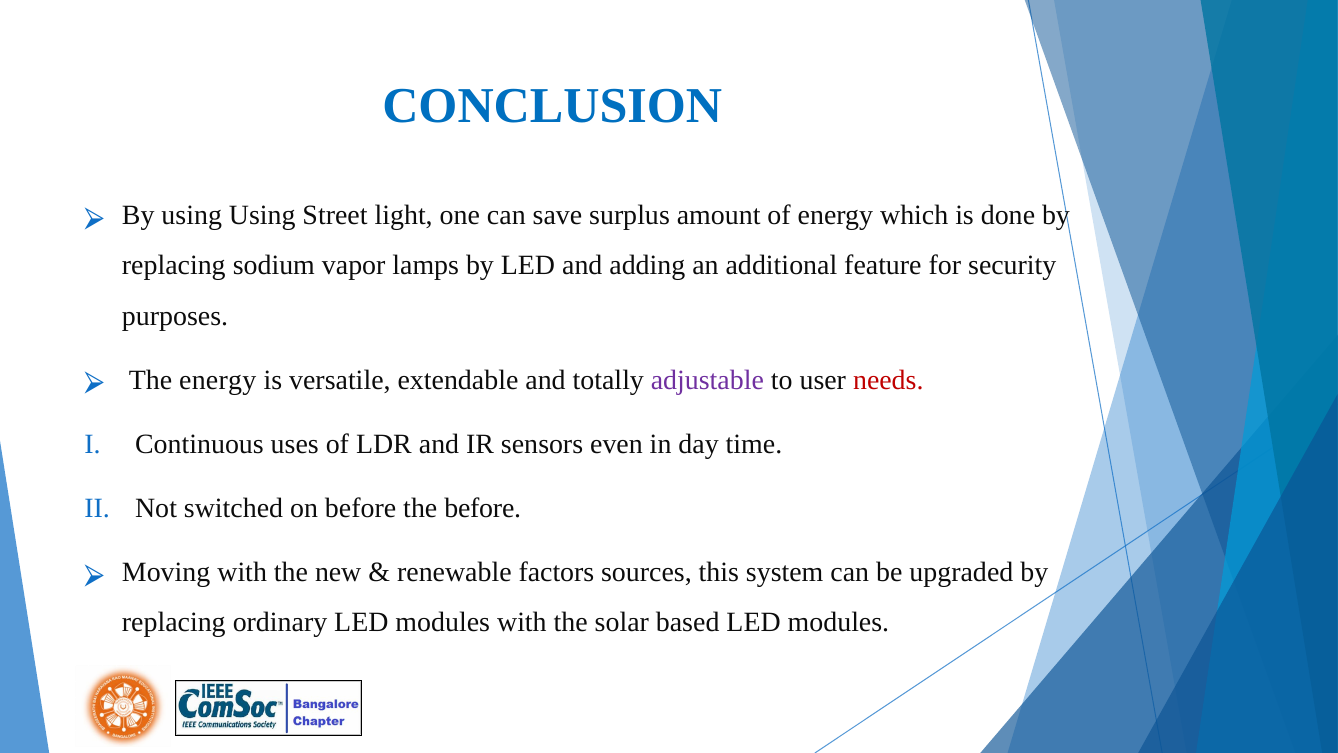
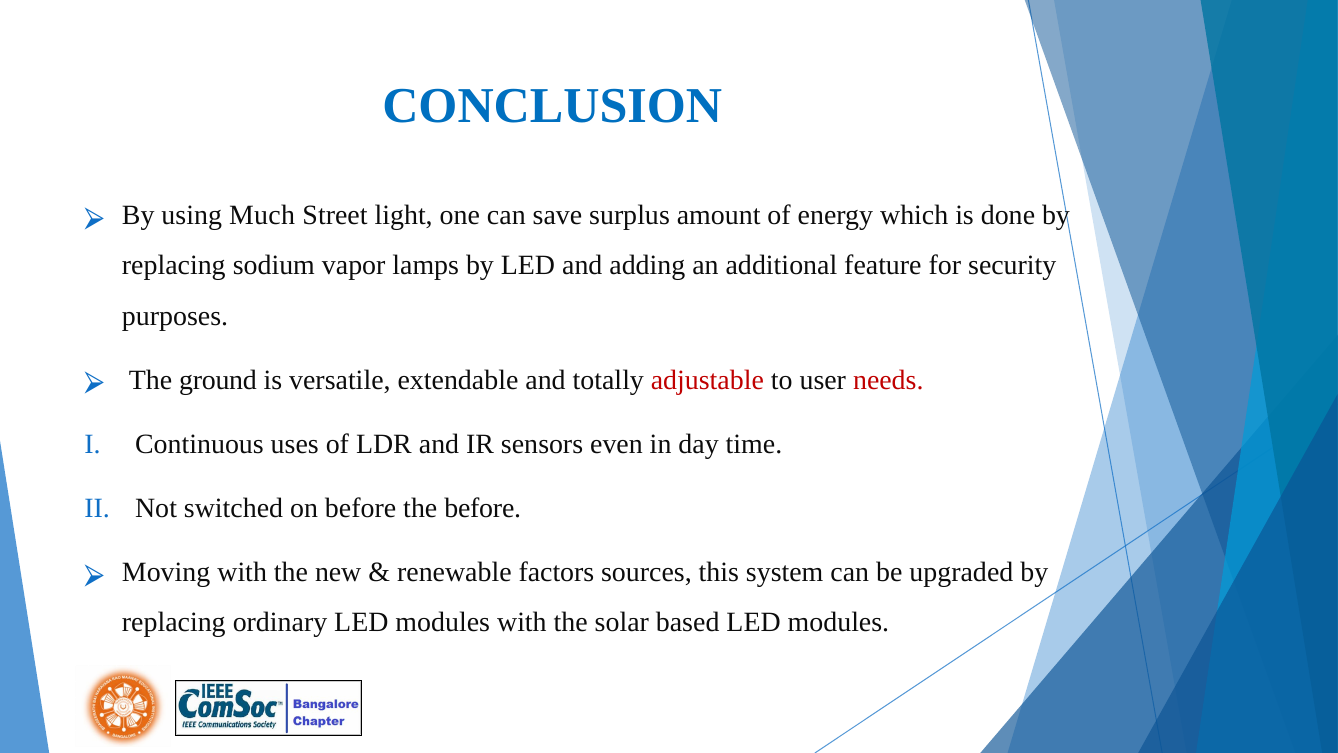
using Using: Using -> Much
The energy: energy -> ground
adjustable colour: purple -> red
